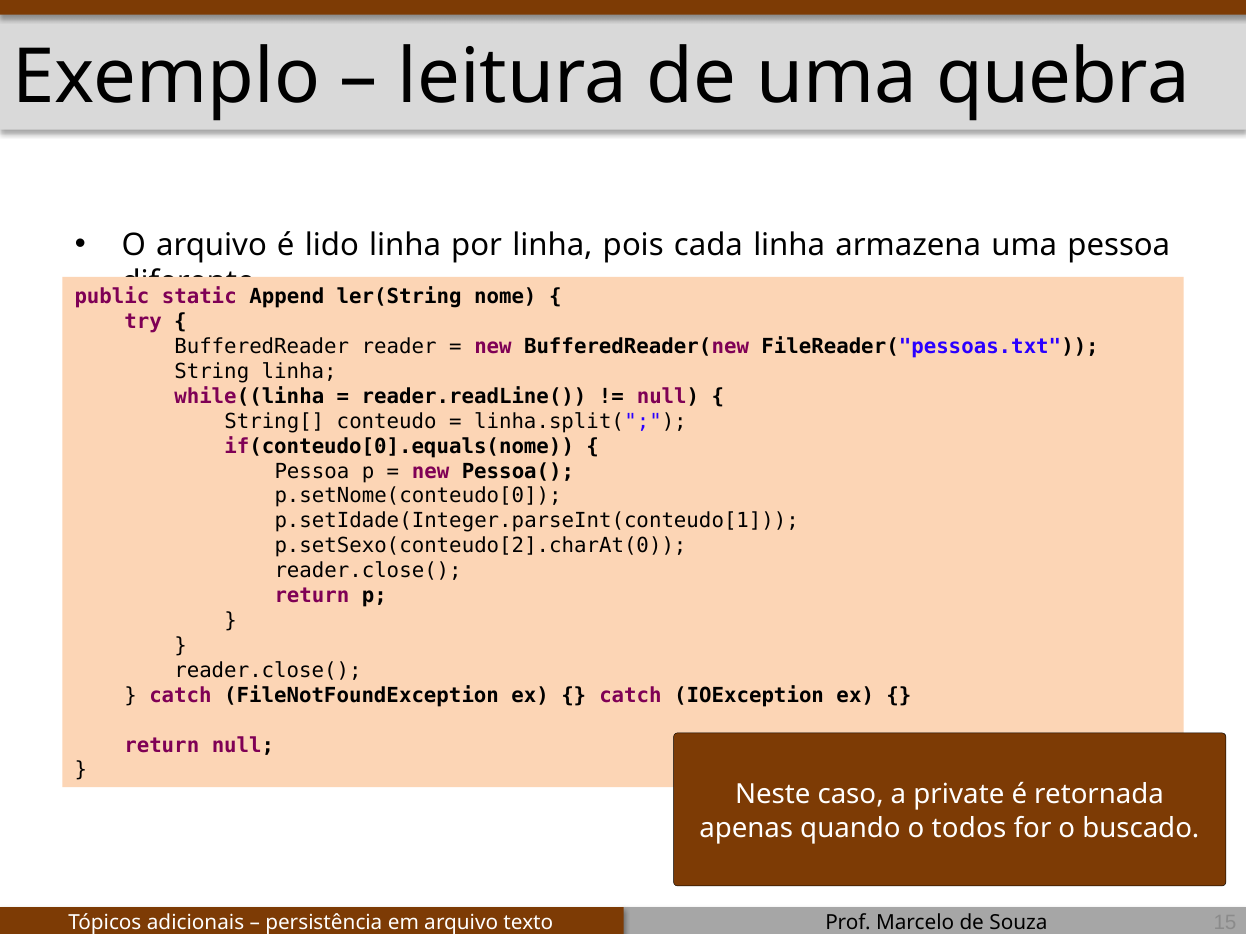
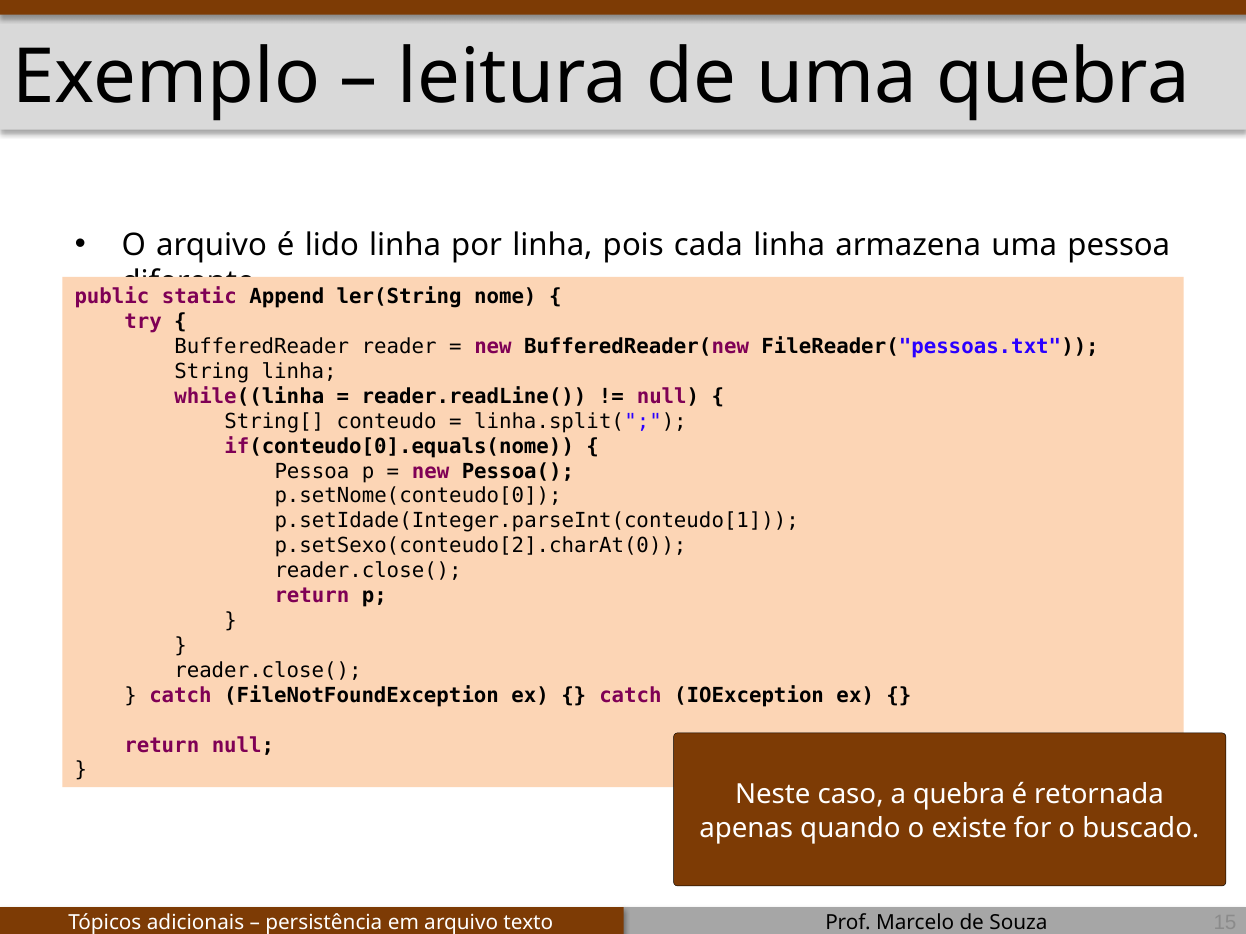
a private: private -> quebra
todos: todos -> existe
